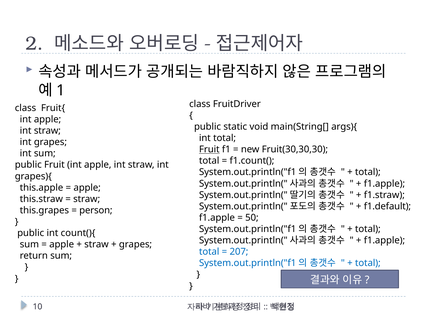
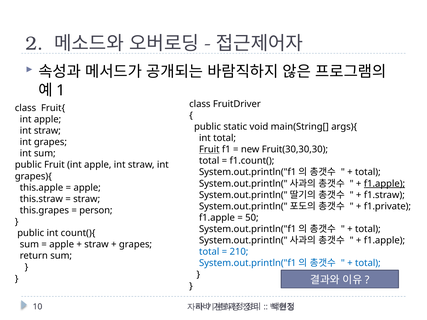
f1.apple at (384, 184) underline: none -> present
f1.default: f1.default -> f1.private
207: 207 -> 210
